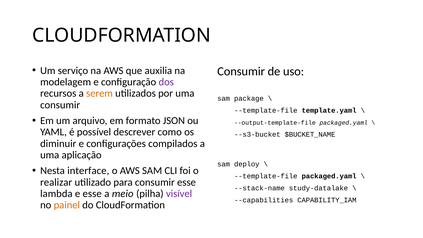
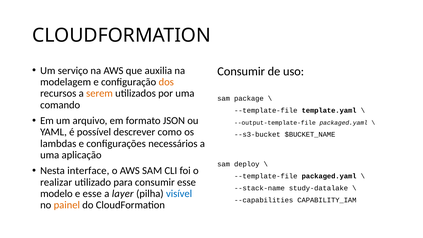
dos colour: purple -> orange
consumir at (60, 105): consumir -> comando
diminuir: diminuir -> lambdas
compilados: compilados -> necessários
lambda: lambda -> modelo
meio: meio -> layer
visível colour: purple -> blue
